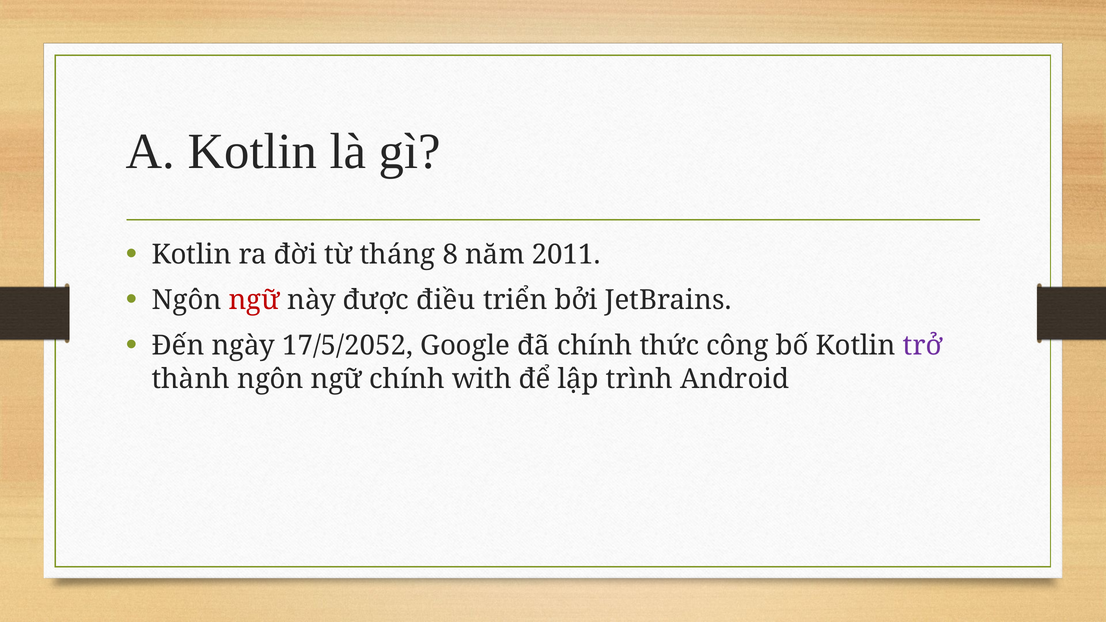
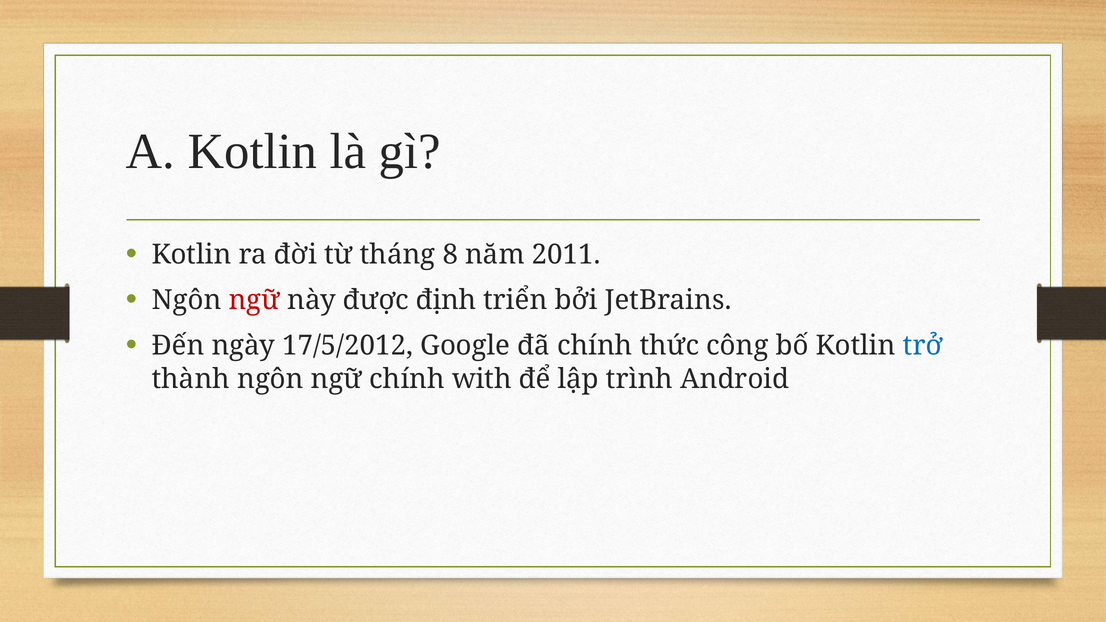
điều: điều -> định
17/5/2052: 17/5/2052 -> 17/5/2012
trở colour: purple -> blue
